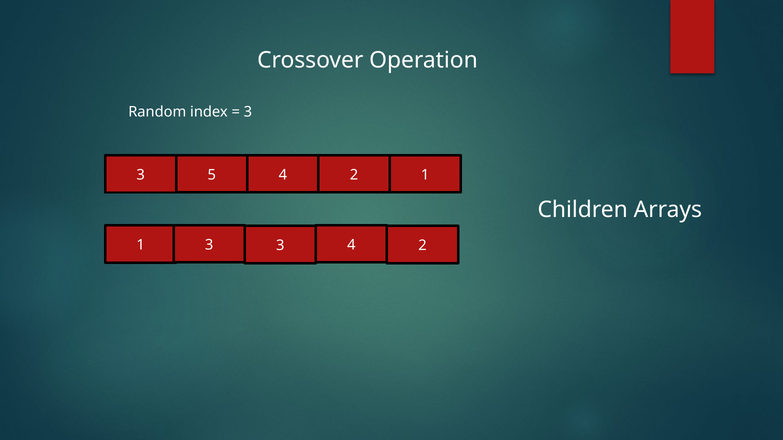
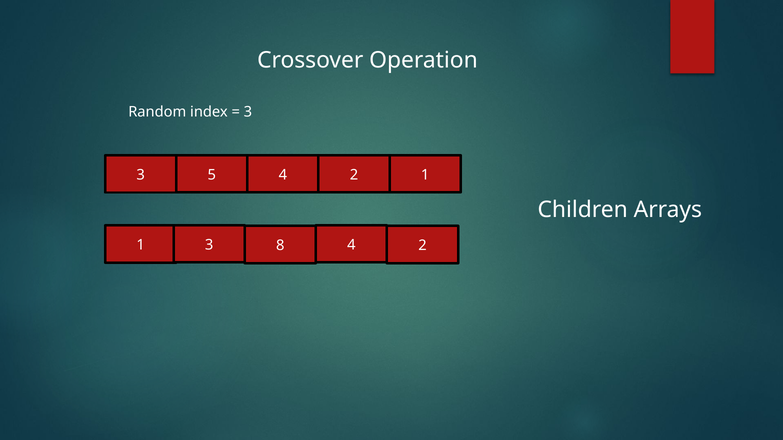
3 3: 3 -> 8
